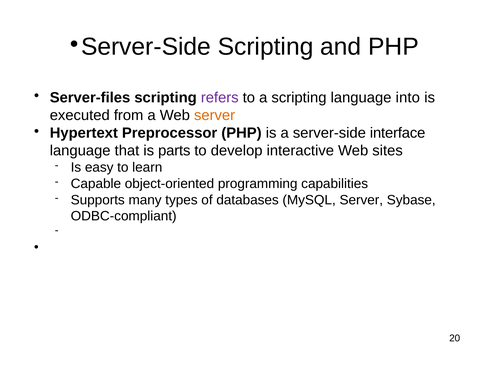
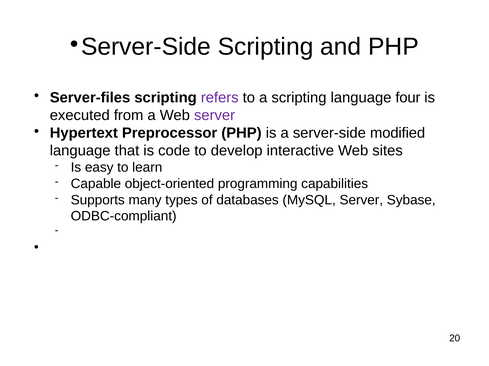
into: into -> four
server at (215, 115) colour: orange -> purple
interface: interface -> modified
parts: parts -> code
